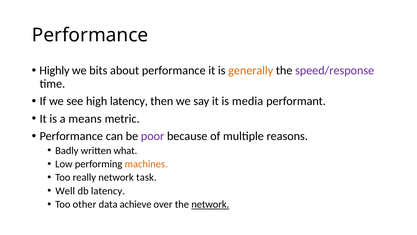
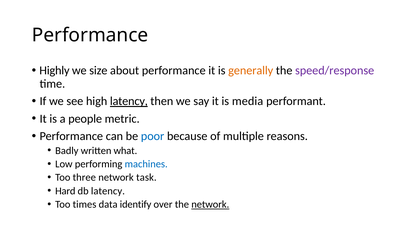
bits: bits -> size
latency at (129, 101) underline: none -> present
means: means -> people
poor colour: purple -> blue
machines colour: orange -> blue
really: really -> three
Well: Well -> Hard
other: other -> times
achieve: achieve -> identify
